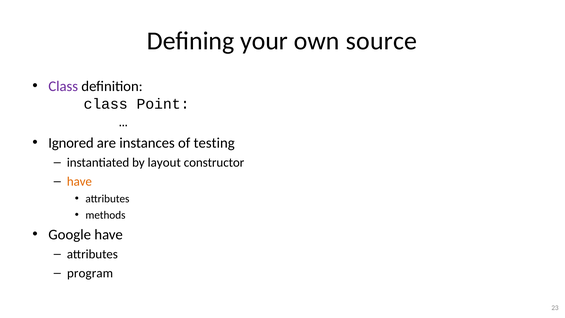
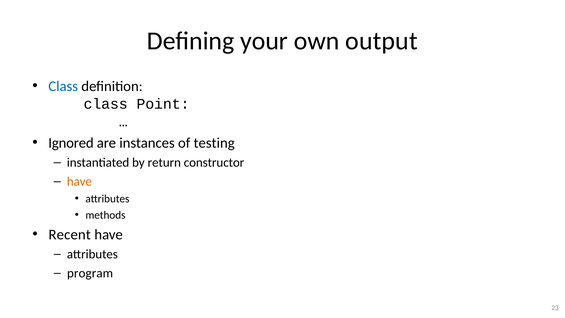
source: source -> output
Class at (63, 86) colour: purple -> blue
layout: layout -> return
Google: Google -> Recent
